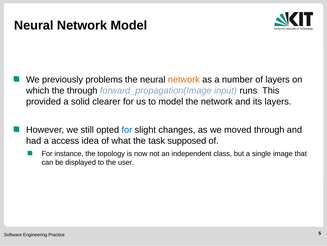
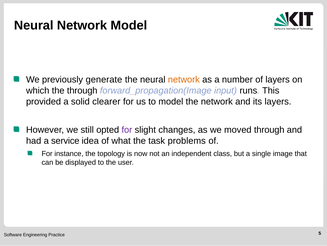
problems: problems -> generate
for at (127, 129) colour: blue -> purple
access: access -> service
supposed: supposed -> problems
